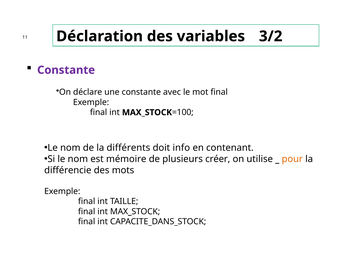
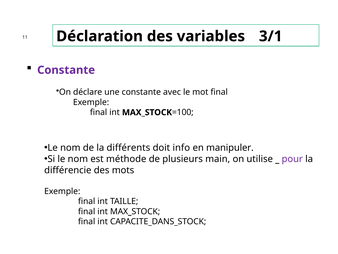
3/2: 3/2 -> 3/1
contenant: contenant -> manipuler
mémoire: mémoire -> méthode
créer: créer -> main
pour colour: orange -> purple
